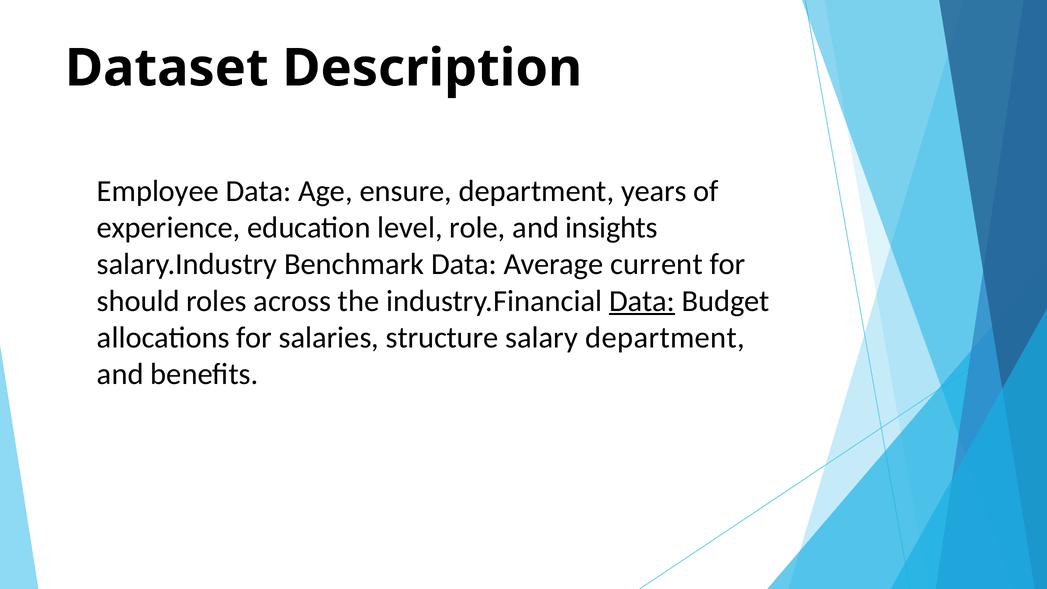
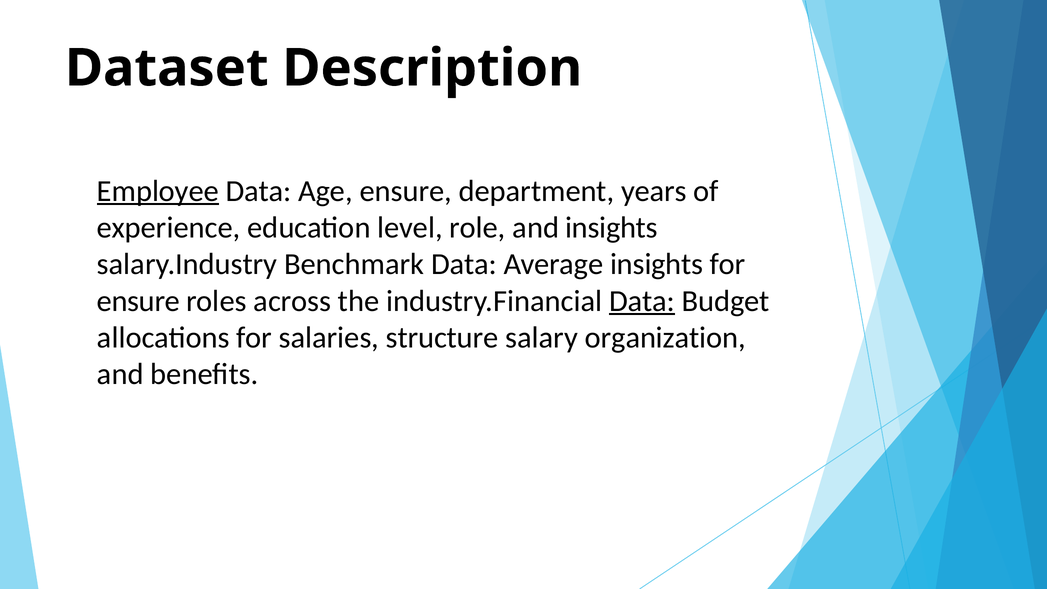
Employee underline: none -> present
Average current: current -> insights
should at (138, 301): should -> ensure
salary department: department -> organization
